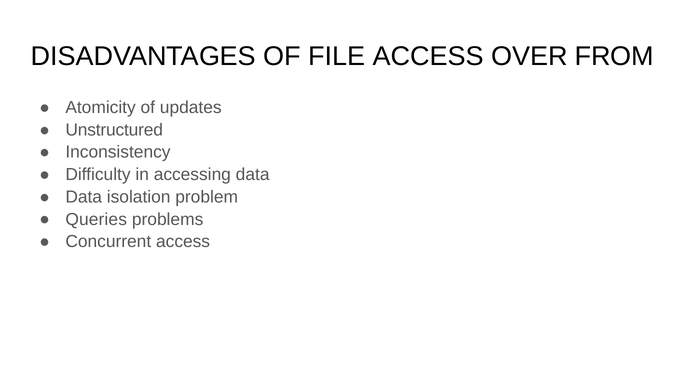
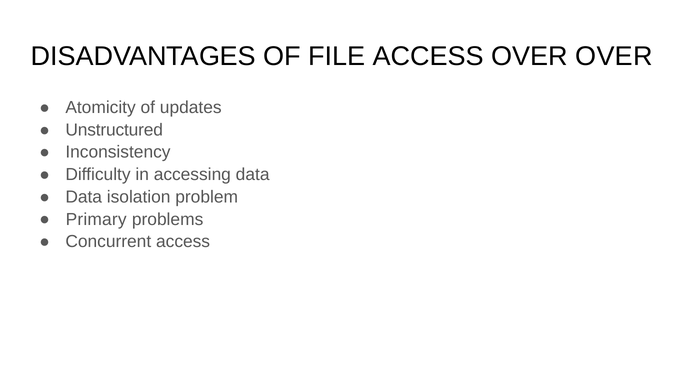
OVER FROM: FROM -> OVER
Queries: Queries -> Primary
